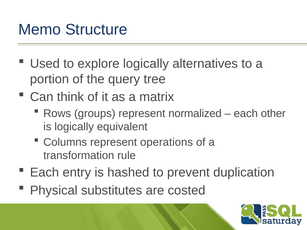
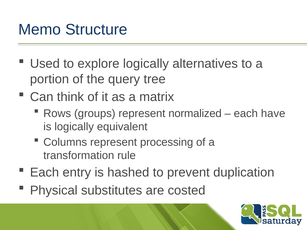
other: other -> have
operations: operations -> processing
